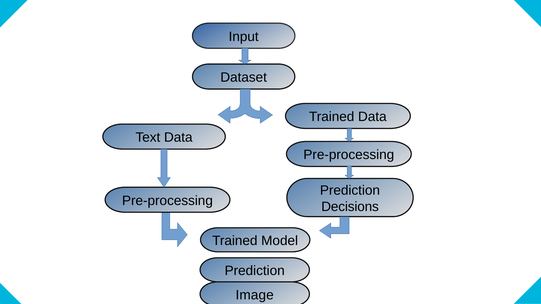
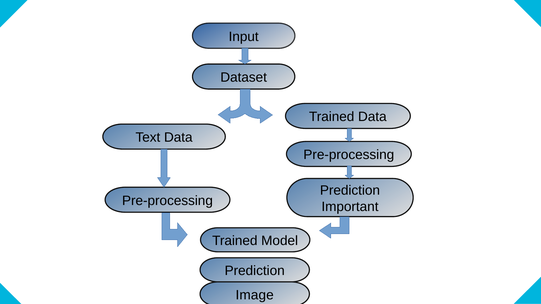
Decisions: Decisions -> Important
